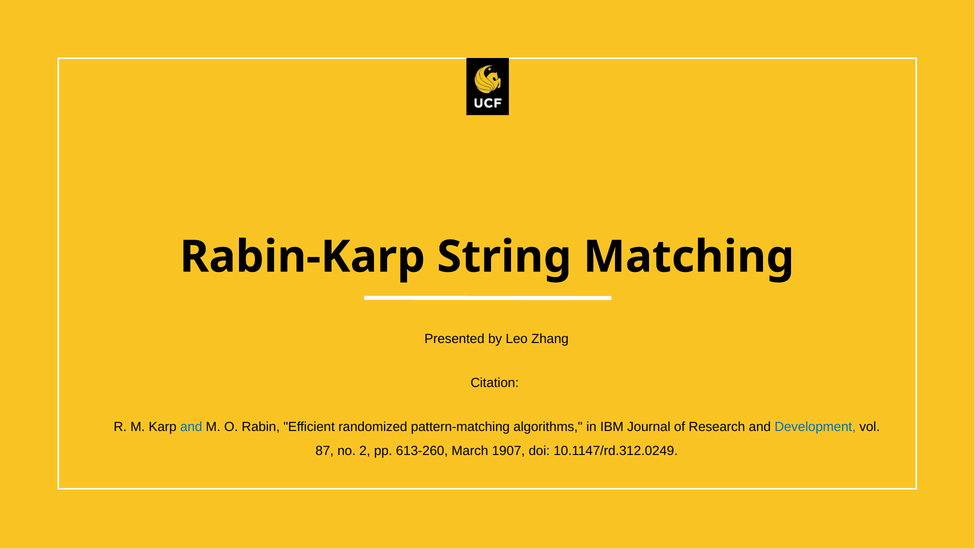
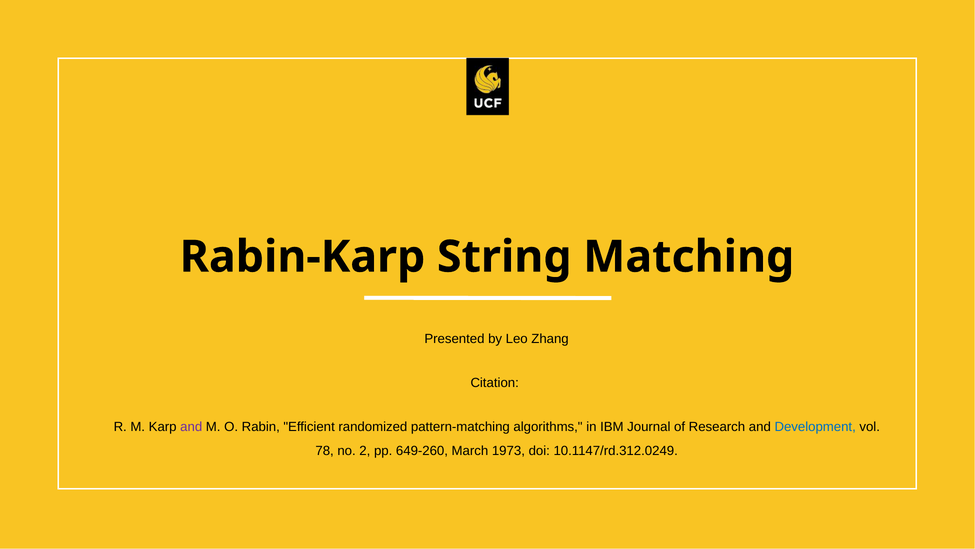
and at (191, 427) colour: blue -> purple
87: 87 -> 78
613-260: 613-260 -> 649-260
1907: 1907 -> 1973
